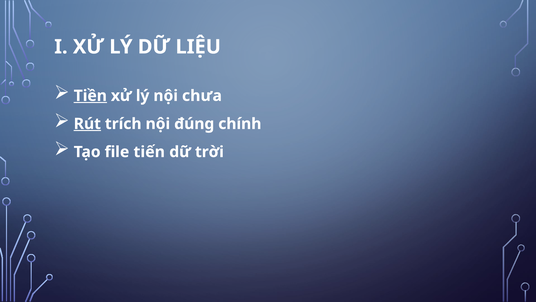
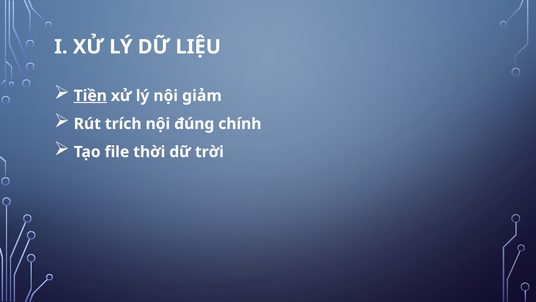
chưa: chưa -> giảm
Rút underline: present -> none
tiến: tiến -> thời
